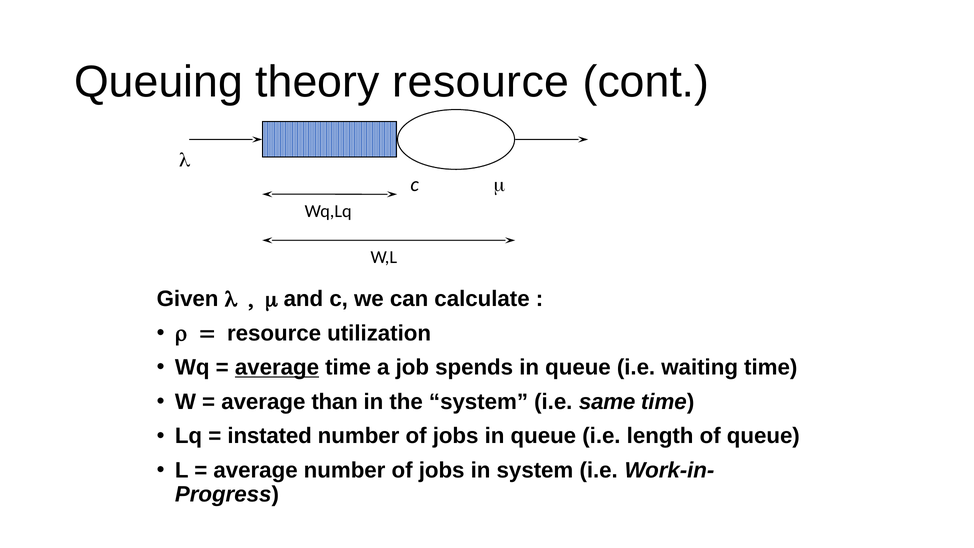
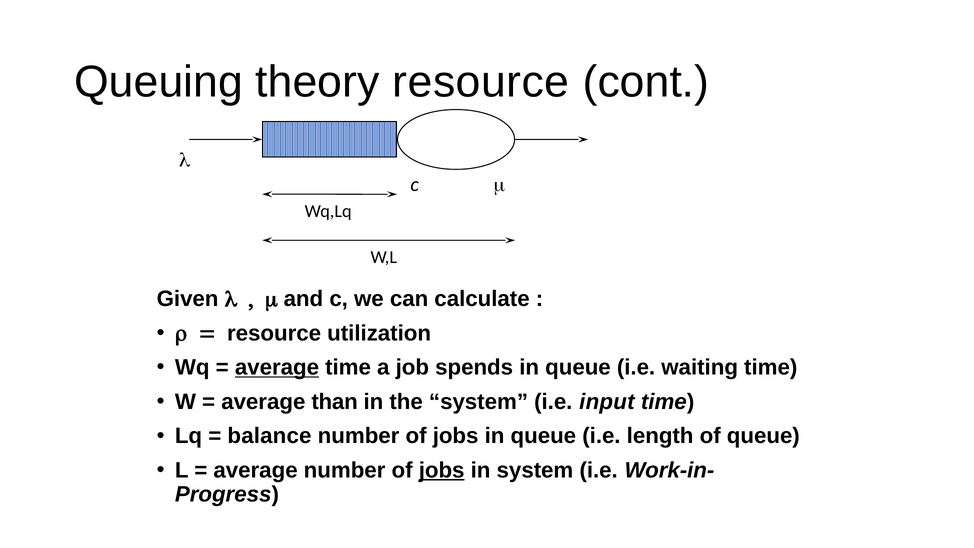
same: same -> input
instated: instated -> balance
jobs at (442, 470) underline: none -> present
